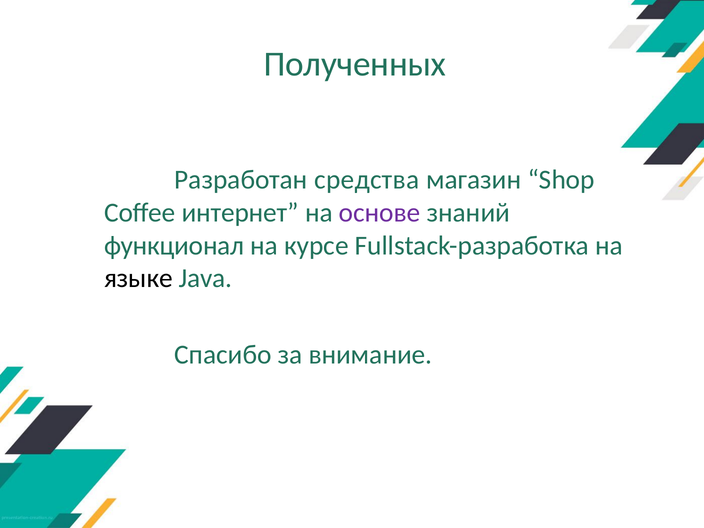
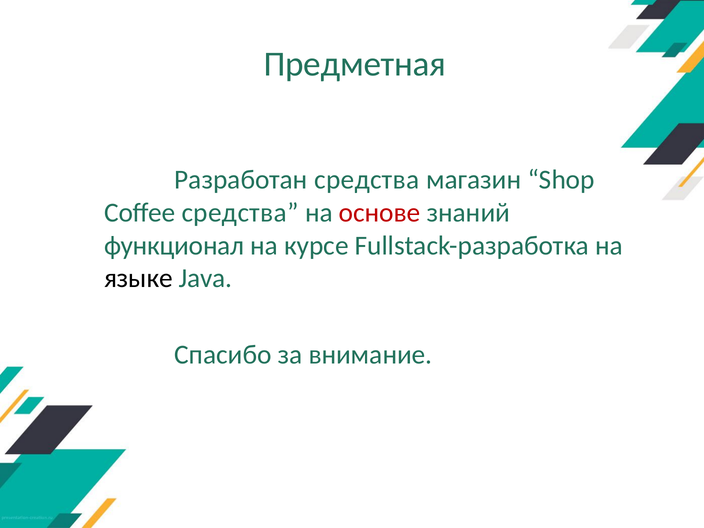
Полученных: Полученных -> Предметная
Coffee интернет: интернет -> средства
основе colour: purple -> red
